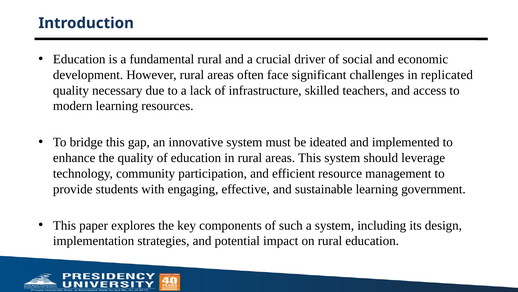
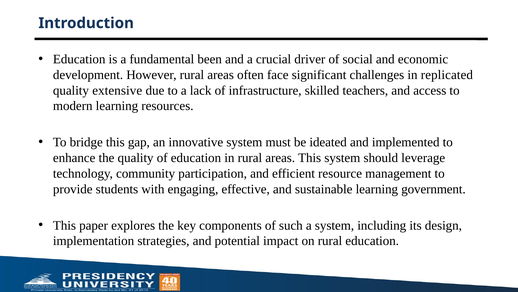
fundamental rural: rural -> been
necessary: necessary -> extensive
